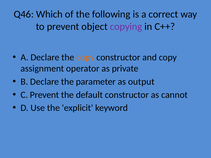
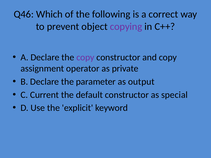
copy at (85, 57) colour: orange -> purple
C Prevent: Prevent -> Current
cannot: cannot -> special
